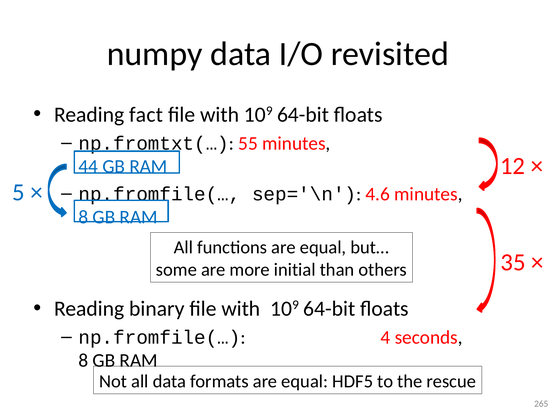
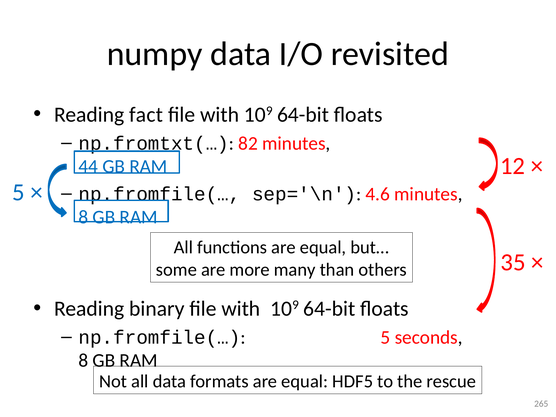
55: 55 -> 82
initial: initial -> many
np.fromfile(… 4: 4 -> 5
